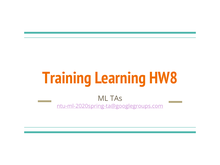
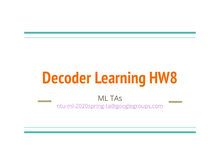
Training: Training -> Decoder
